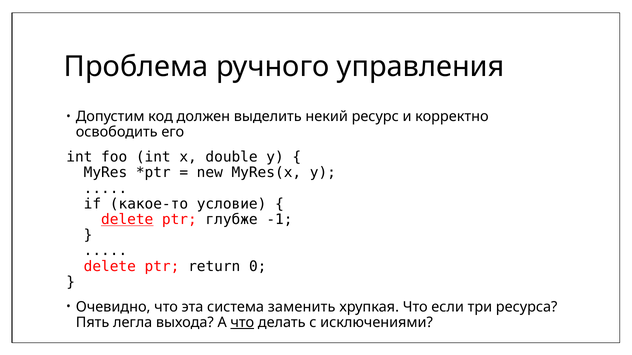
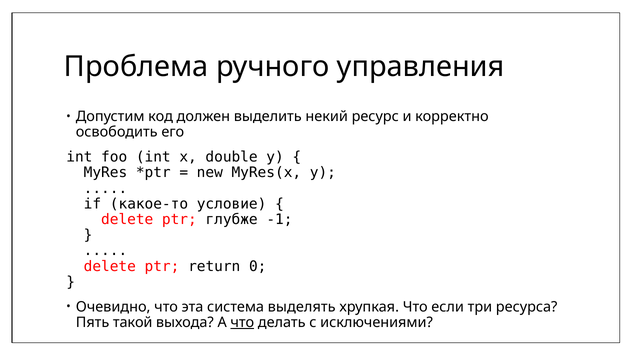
delete at (127, 220) underline: present -> none
заменить: заменить -> выделять
легла: легла -> такой
